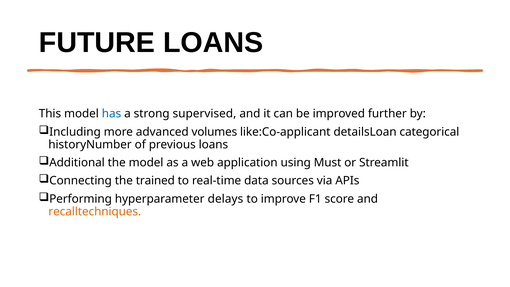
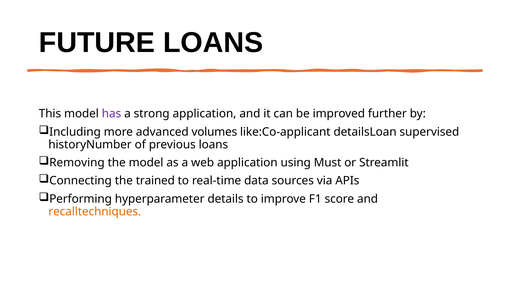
has colour: blue -> purple
strong supervised: supervised -> application
categorical: categorical -> supervised
Additional: Additional -> Removing
delays: delays -> details
